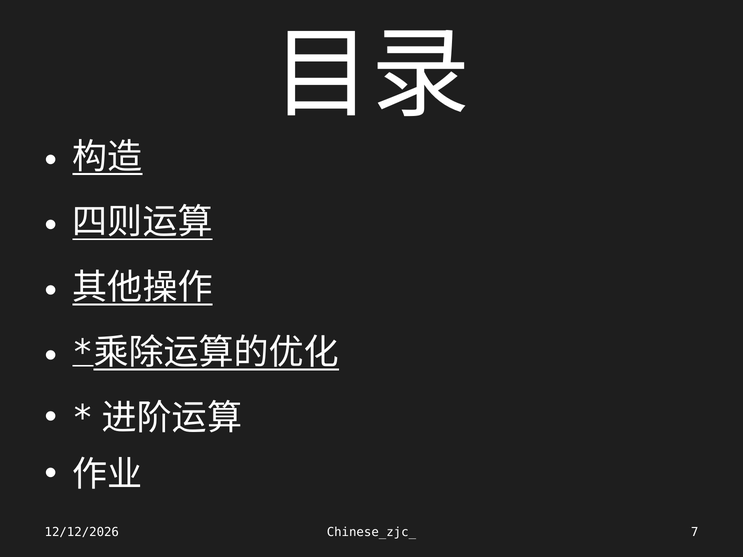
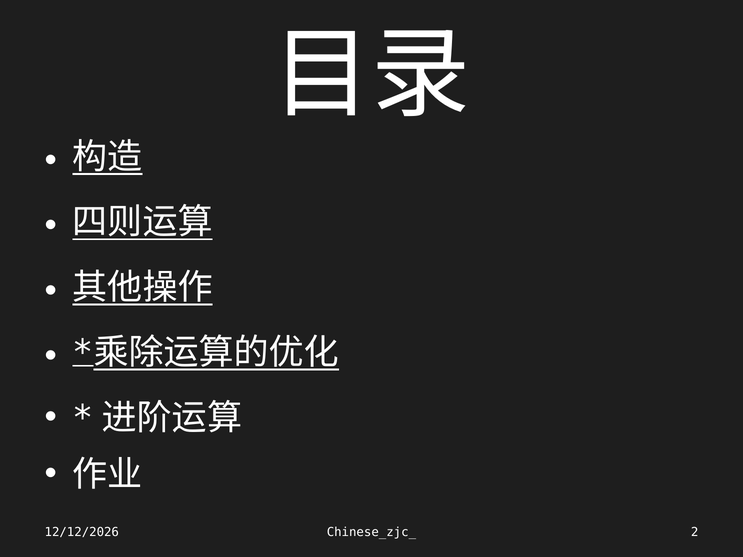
7: 7 -> 2
